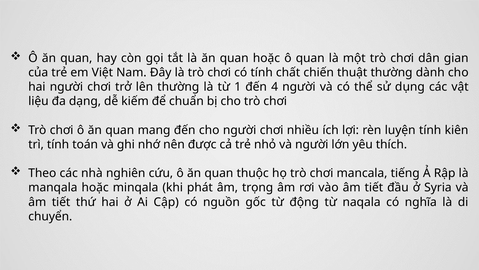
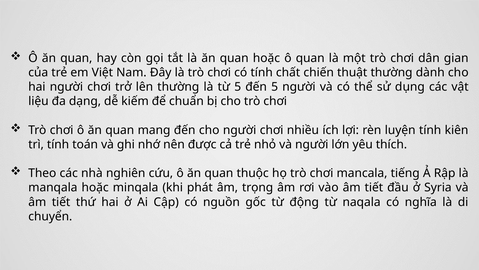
từ 1: 1 -> 5
đến 4: 4 -> 5
